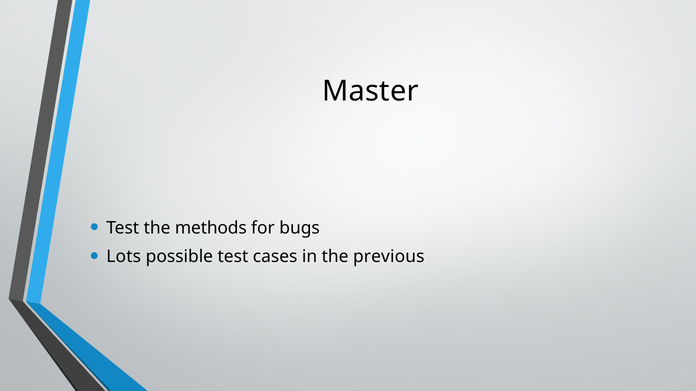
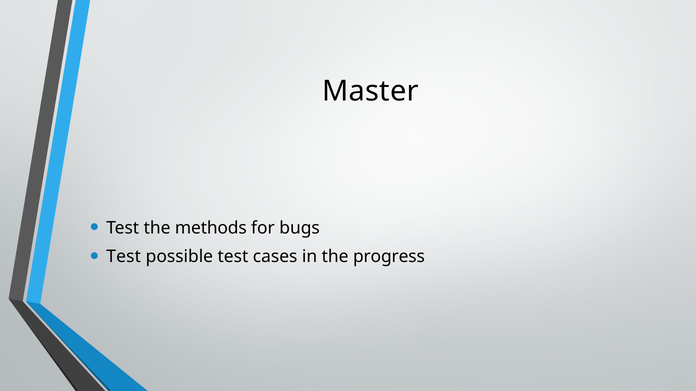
Lots at (124, 257): Lots -> Test
previous: previous -> progress
